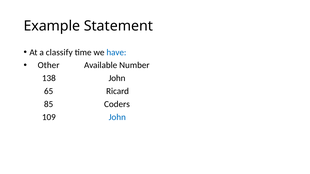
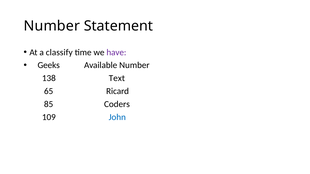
Example at (52, 26): Example -> Number
have colour: blue -> purple
Other: Other -> Geeks
138 John: John -> Text
